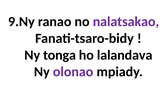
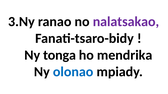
9.Ny: 9.Ny -> 3.Ny
lalandava: lalandava -> mendrika
olonao colour: purple -> blue
